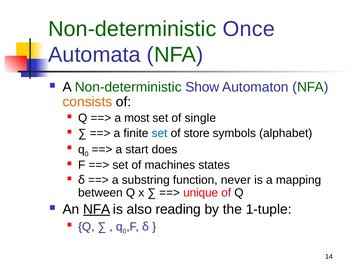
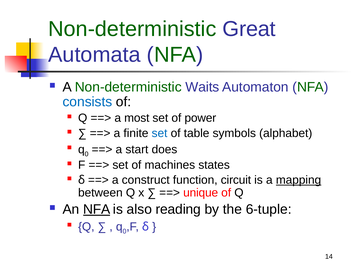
Once: Once -> Great
Show: Show -> Waits
consists colour: orange -> blue
single: single -> power
store: store -> table
substring: substring -> construct
never: never -> circuit
mapping underline: none -> present
1-tuple: 1-tuple -> 6-tuple
